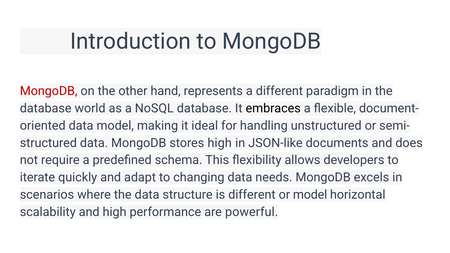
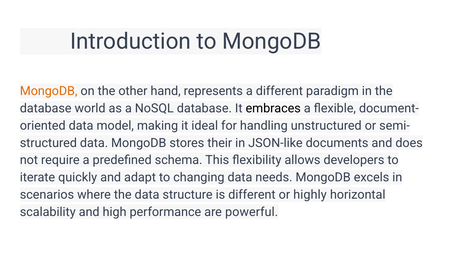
MongoDB at (49, 91) colour: red -> orange
stores high: high -> their
or model: model -> highly
